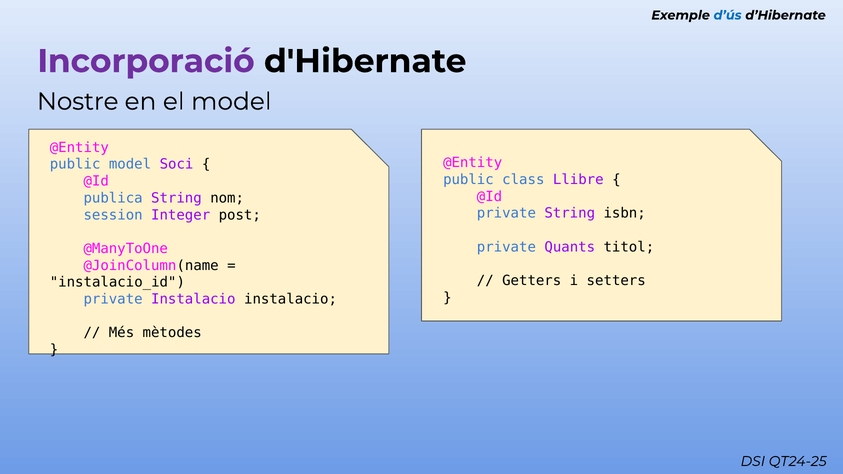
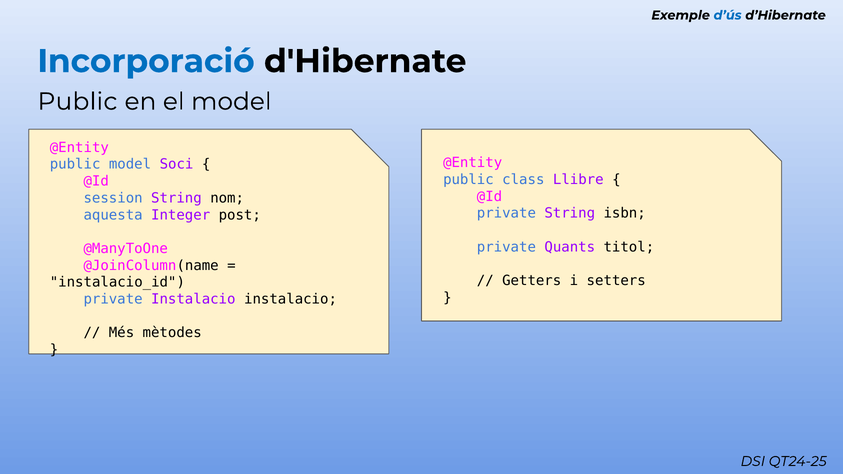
Incorporació colour: purple -> blue
Nostre at (78, 102): Nostre -> Public
publica: publica -> session
session: session -> aquesta
